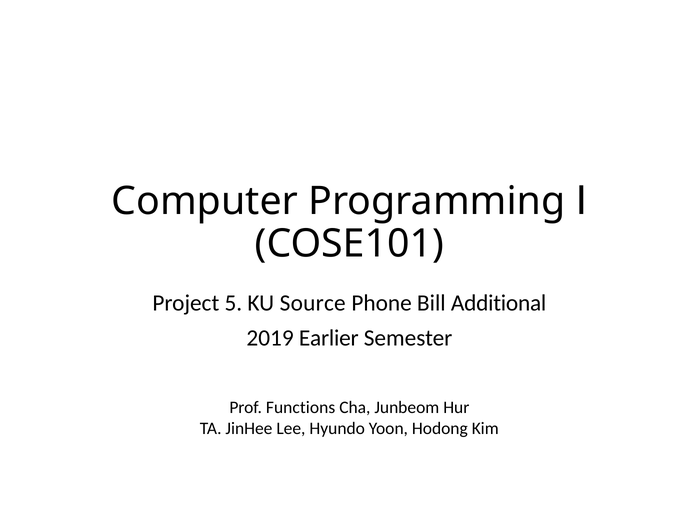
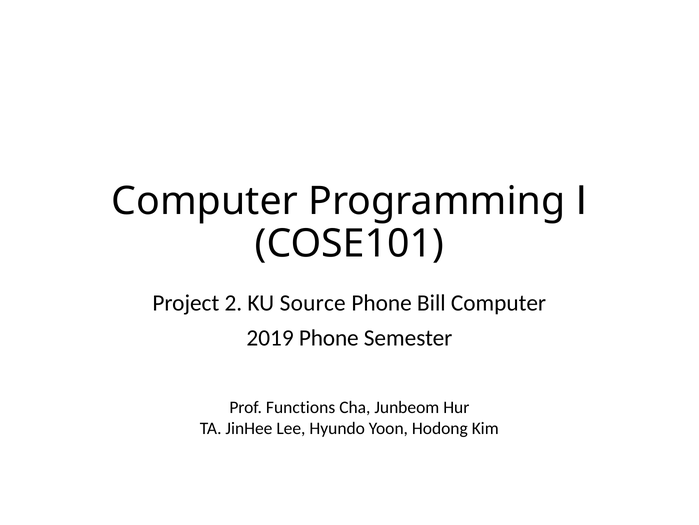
5: 5 -> 2
Bill Additional: Additional -> Computer
2019 Earlier: Earlier -> Phone
